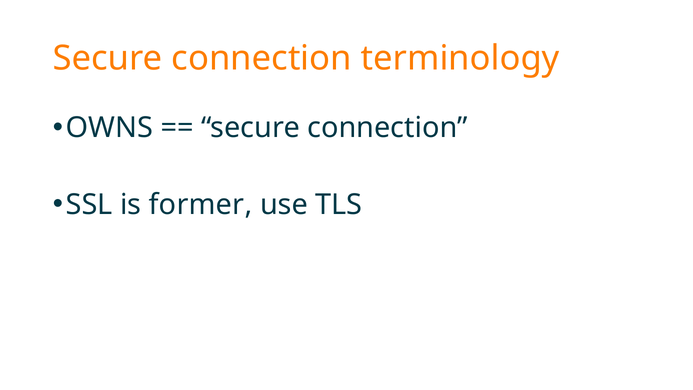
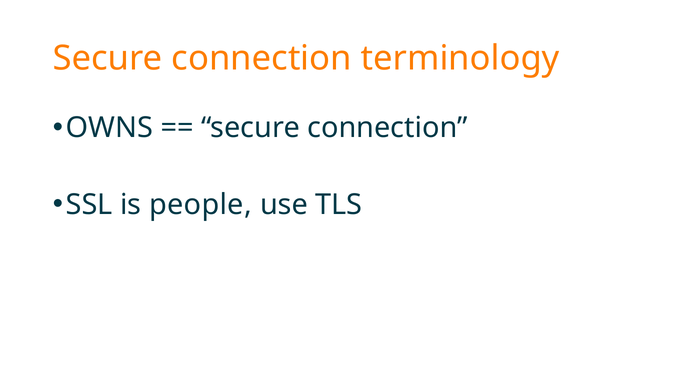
former: former -> people
